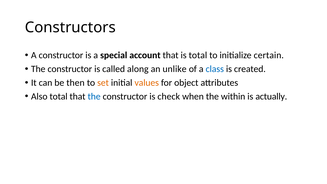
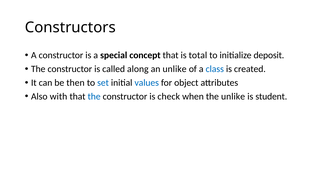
account: account -> concept
certain: certain -> deposit
set colour: orange -> blue
values colour: orange -> blue
Also total: total -> with
the within: within -> unlike
actually: actually -> student
